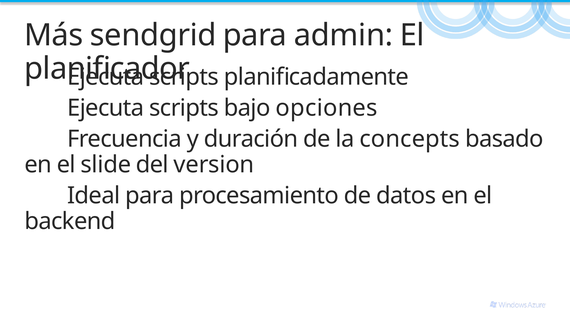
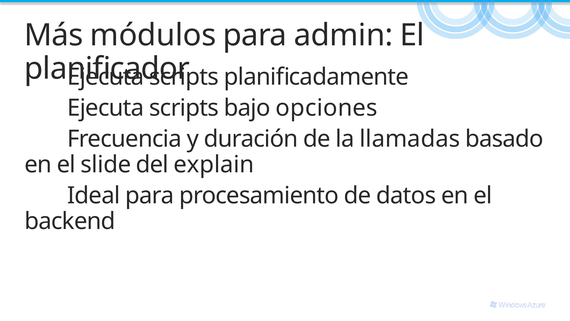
sendgrid: sendgrid -> módulos
concepts: concepts -> llamadas
version: version -> explain
